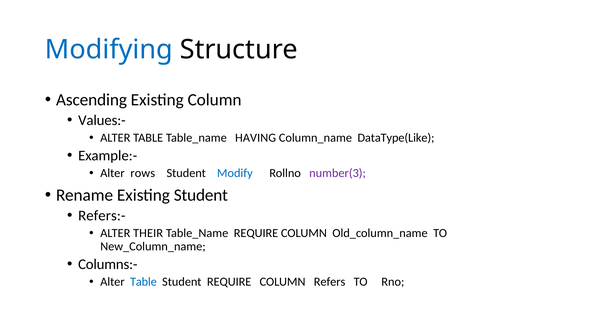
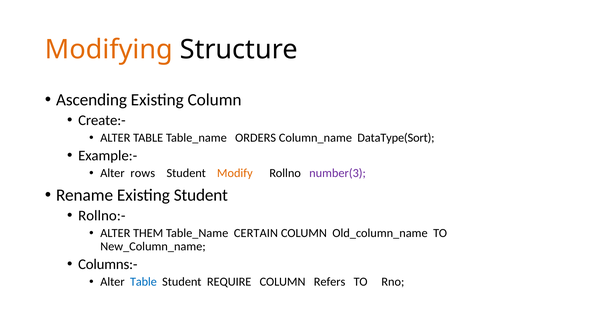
Modifying colour: blue -> orange
Values:-: Values:- -> Create:-
HAVING: HAVING -> ORDERS
DataType(Like: DataType(Like -> DataType(Sort
Modify colour: blue -> orange
Refers:-: Refers:- -> Rollno:-
THEIR: THEIR -> THEM
Table_Name REQUIRE: REQUIRE -> CERTAIN
